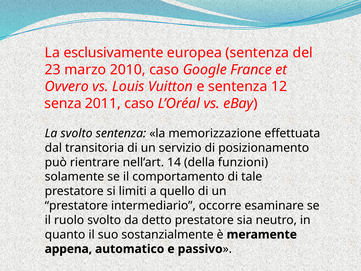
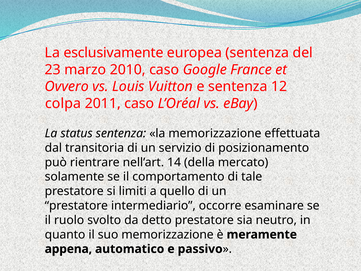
senza: senza -> colpa
La svolto: svolto -> status
funzioni: funzioni -> mercato
suo sostanzialmente: sostanzialmente -> memorizzazione
